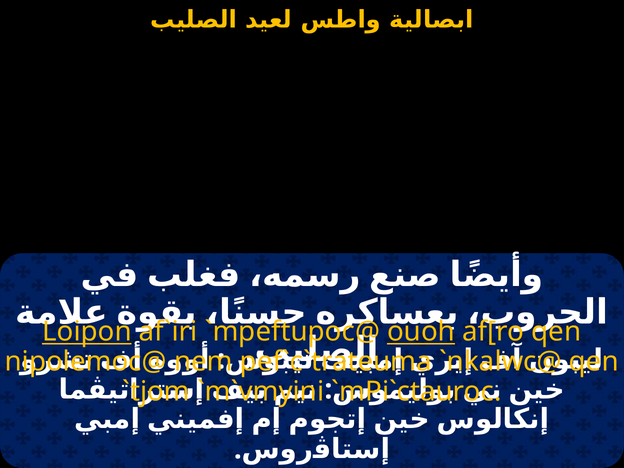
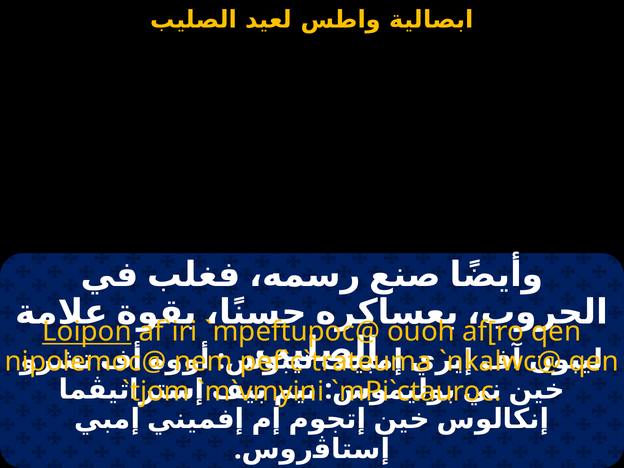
ouoh underline: present -> none
